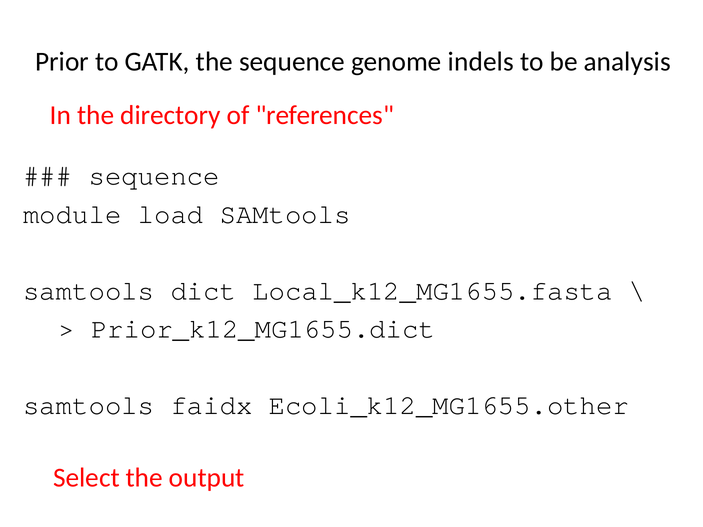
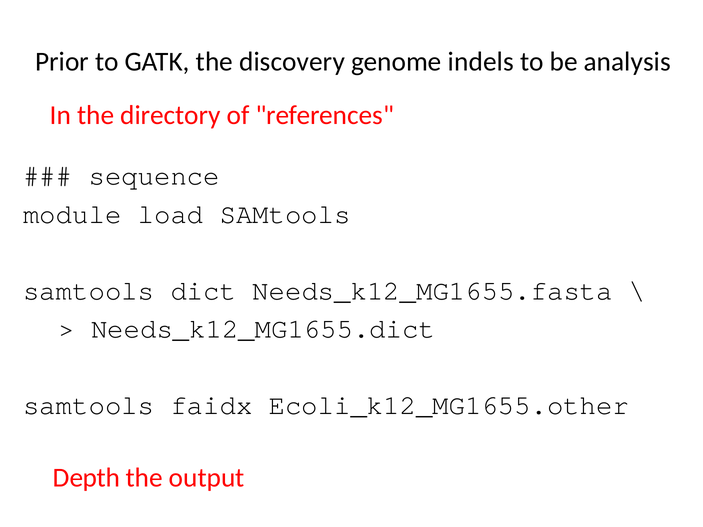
the sequence: sequence -> discovery
Local_k12_MG1655.fasta: Local_k12_MG1655.fasta -> Needs_k12_MG1655.fasta
Prior_k12_MG1655.dict: Prior_k12_MG1655.dict -> Needs_k12_MG1655.dict
Select: Select -> Depth
